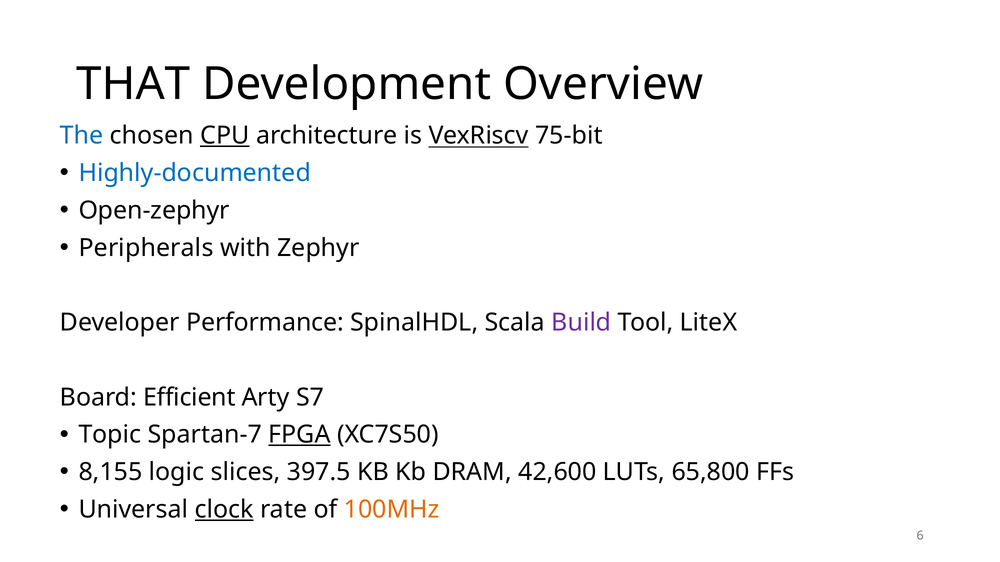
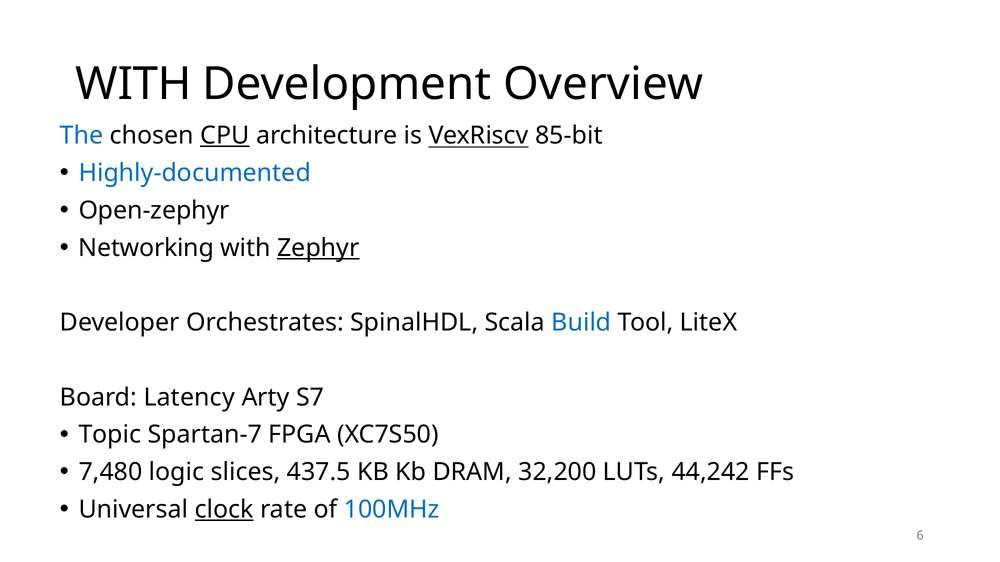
THAT at (133, 84): THAT -> WITH
75-bit: 75-bit -> 85-bit
Peripherals: Peripherals -> Networking
Zephyr underline: none -> present
Performance: Performance -> Orchestrates
Build colour: purple -> blue
Efficient: Efficient -> Latency
FPGA underline: present -> none
8,155: 8,155 -> 7,480
397.5: 397.5 -> 437.5
42,600: 42,600 -> 32,200
65,800: 65,800 -> 44,242
100MHz colour: orange -> blue
